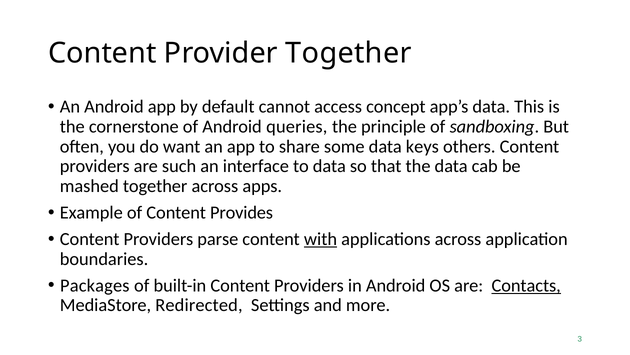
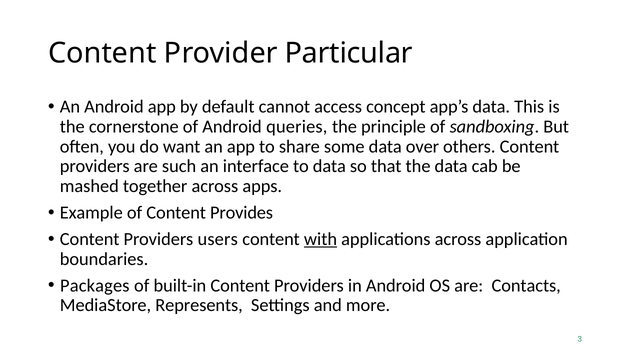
Provider Together: Together -> Particular
keys: keys -> over
parse: parse -> users
Contacts underline: present -> none
Redirected: Redirected -> Represents
